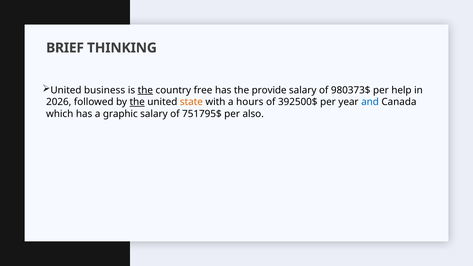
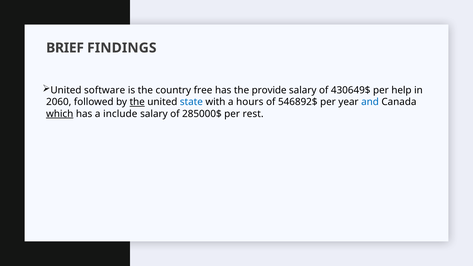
THINKING: THINKING -> FINDINGS
business: business -> software
the at (145, 90) underline: present -> none
980373$: 980373$ -> 430649$
2026: 2026 -> 2060
state colour: orange -> blue
392500$: 392500$ -> 546892$
which underline: none -> present
graphic: graphic -> include
751795$: 751795$ -> 285000$
also: also -> rest
